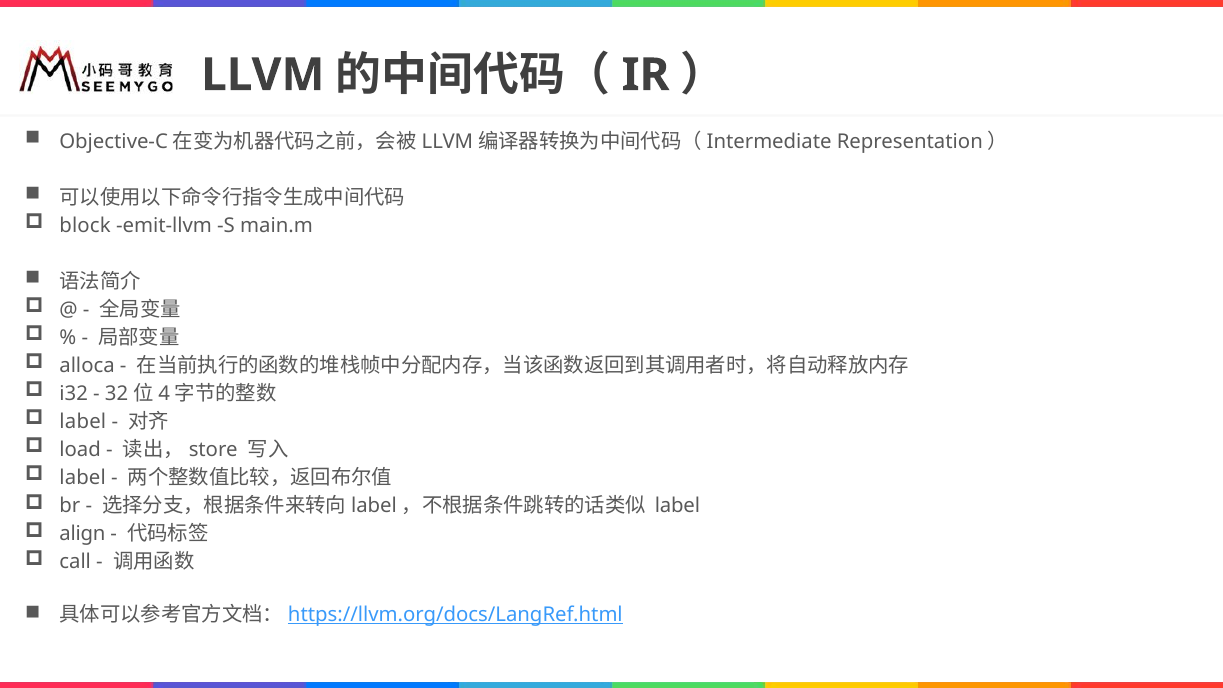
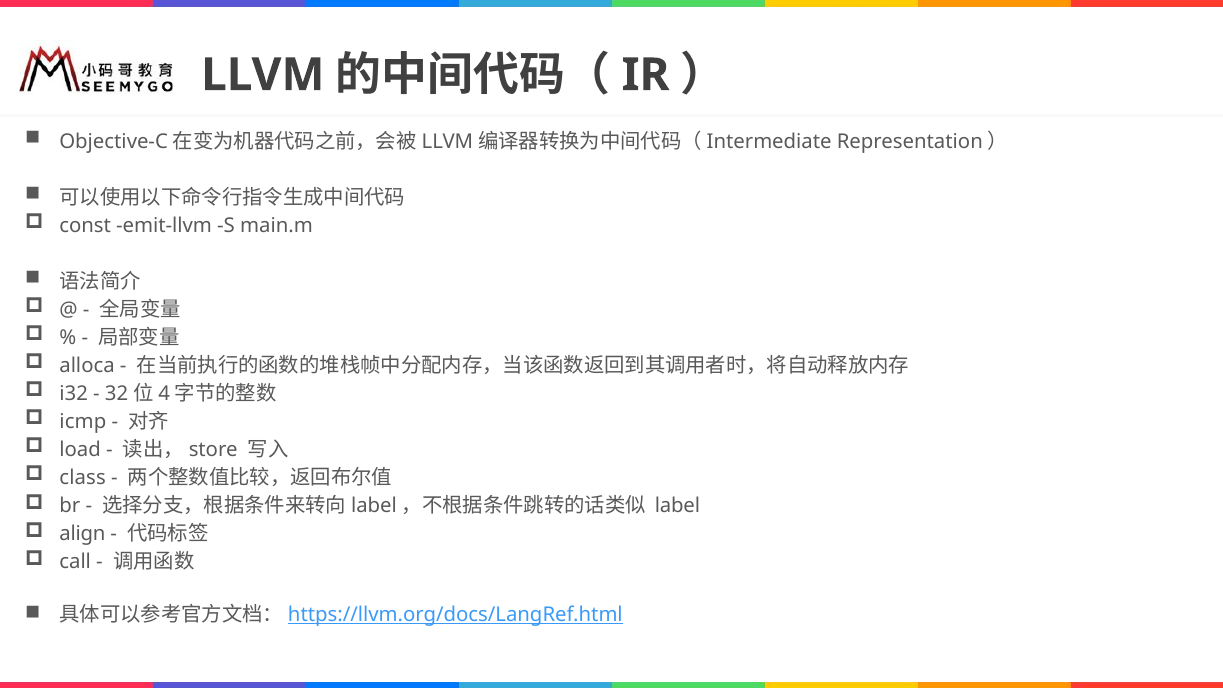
block: block -> const
label at (83, 422): label -> icmp
label at (83, 478): label -> class
